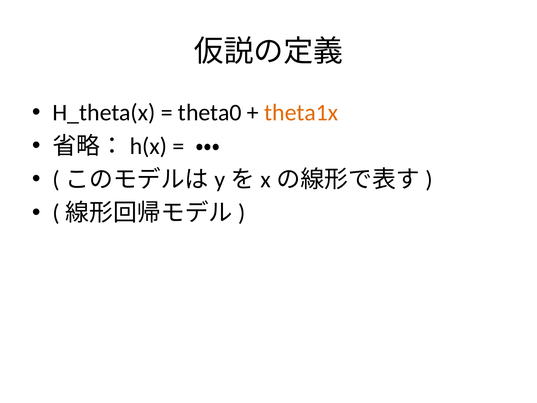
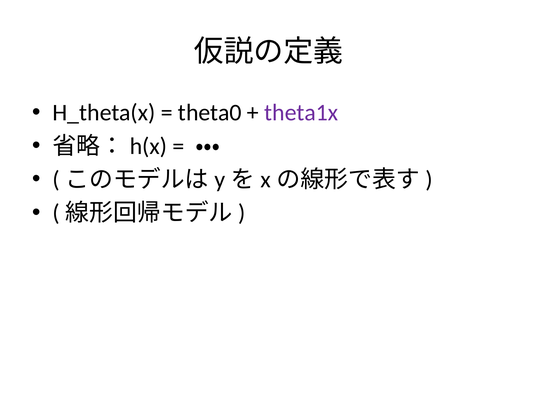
theta1x colour: orange -> purple
